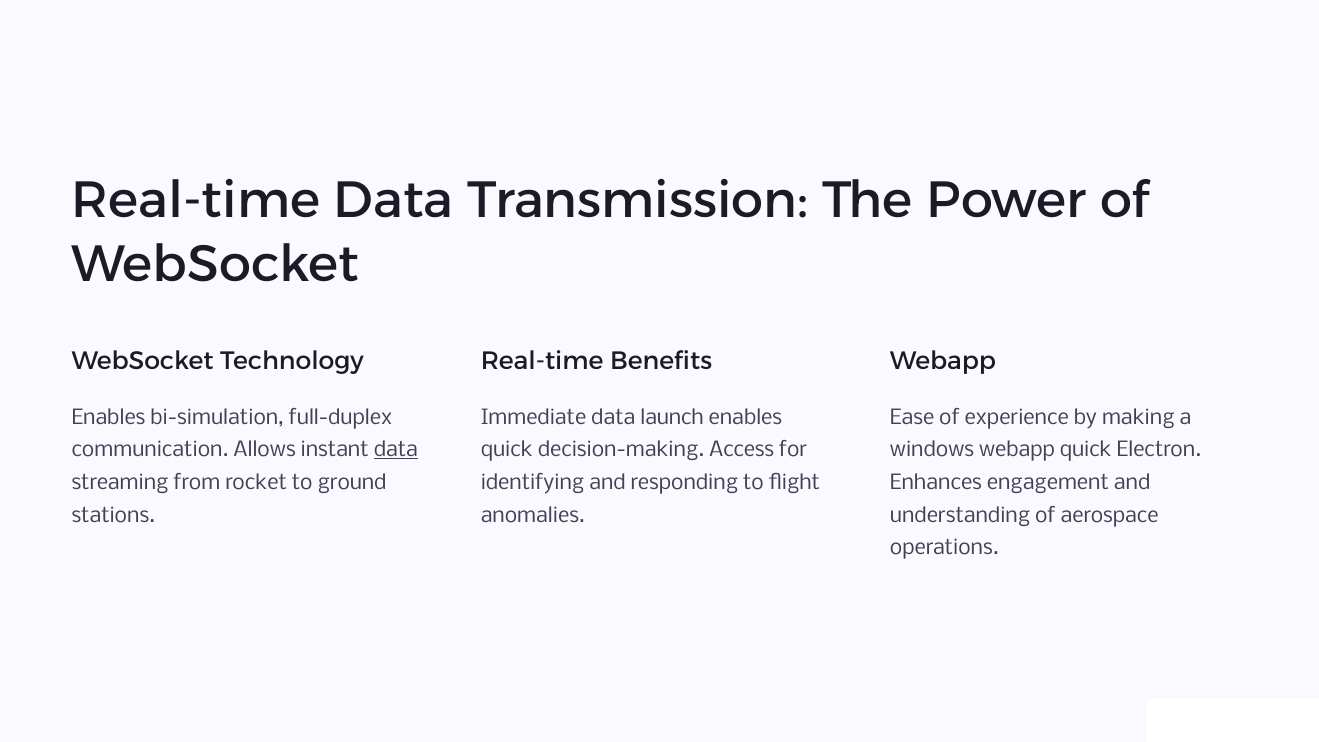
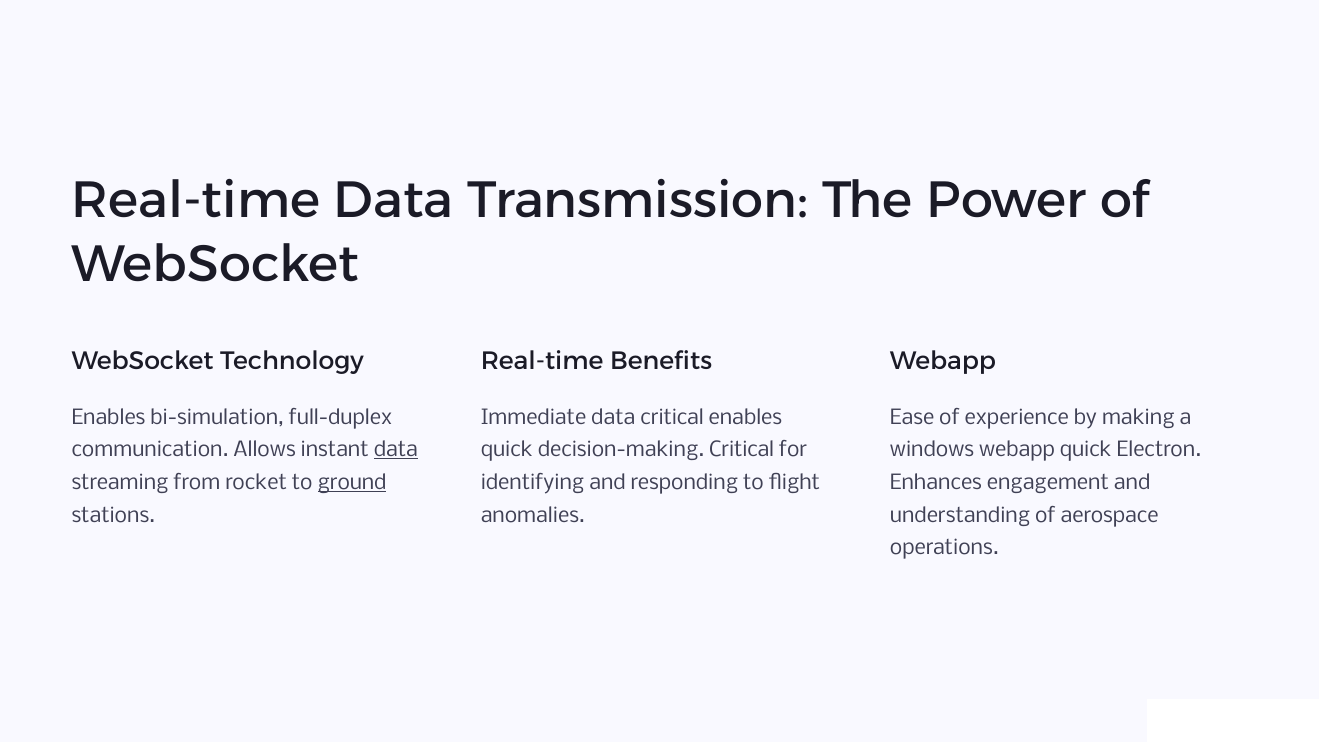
data launch: launch -> critical
decision-making Access: Access -> Critical
ground underline: none -> present
